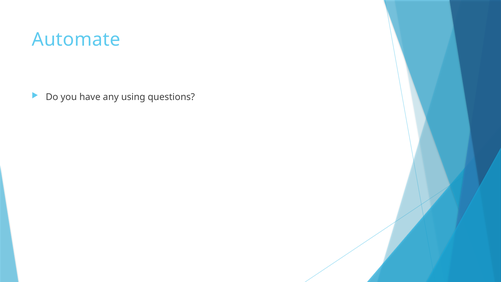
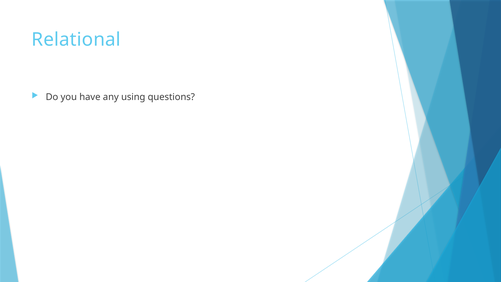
Automate: Automate -> Relational
